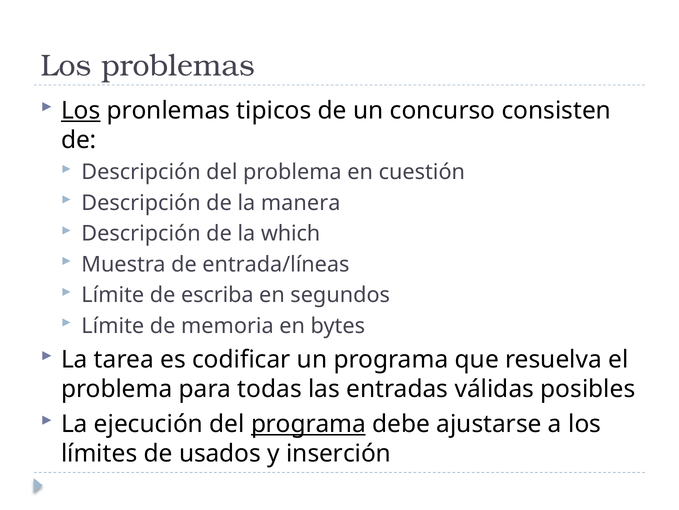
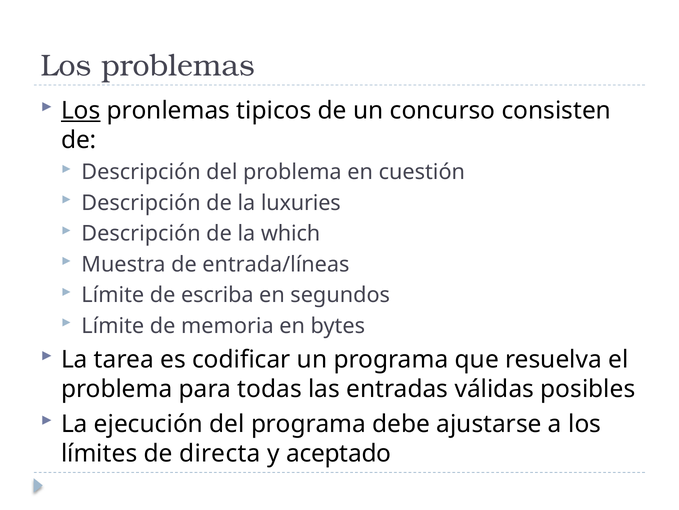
manera: manera -> luxuries
programa at (308, 424) underline: present -> none
usados: usados -> directa
inserción: inserción -> aceptado
